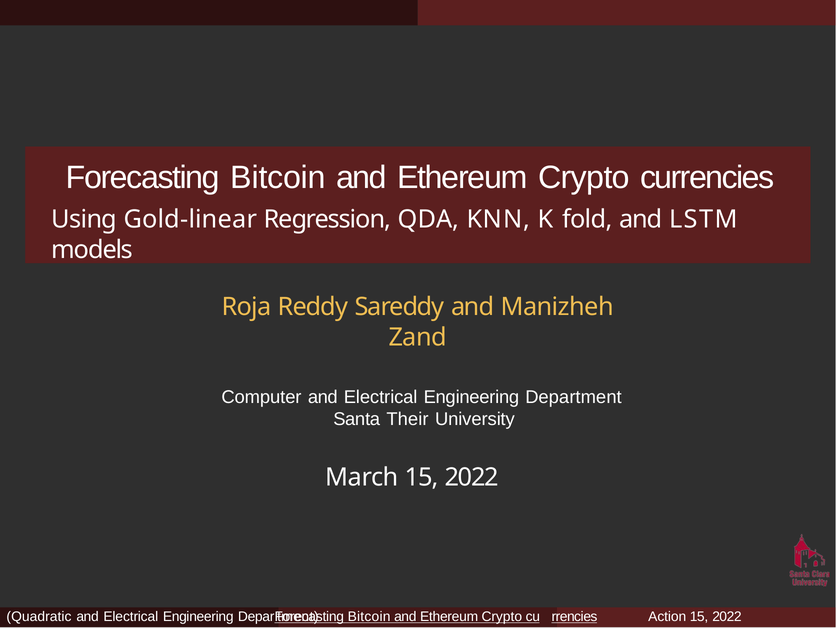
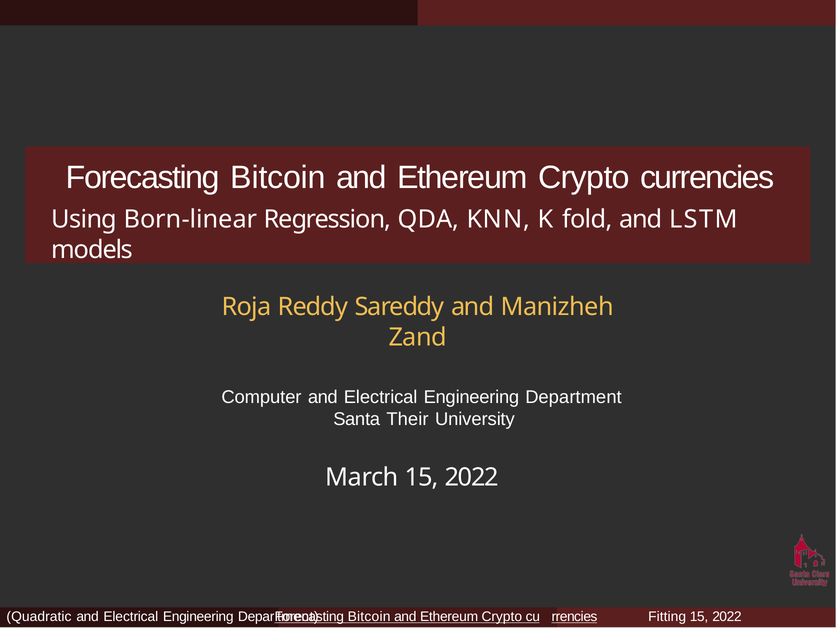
Gold-linear: Gold-linear -> Born-linear
Action: Action -> Fitting
